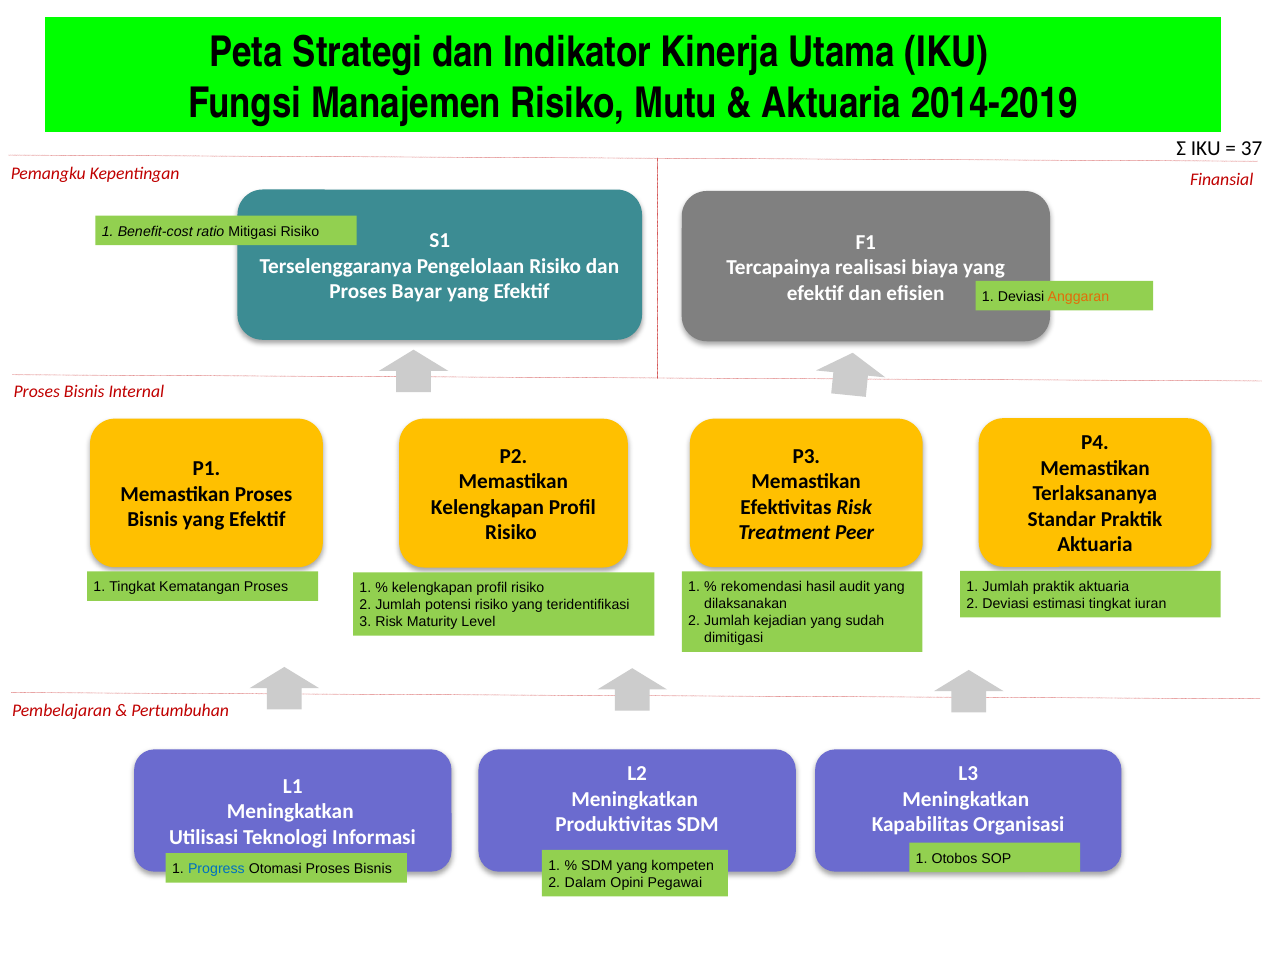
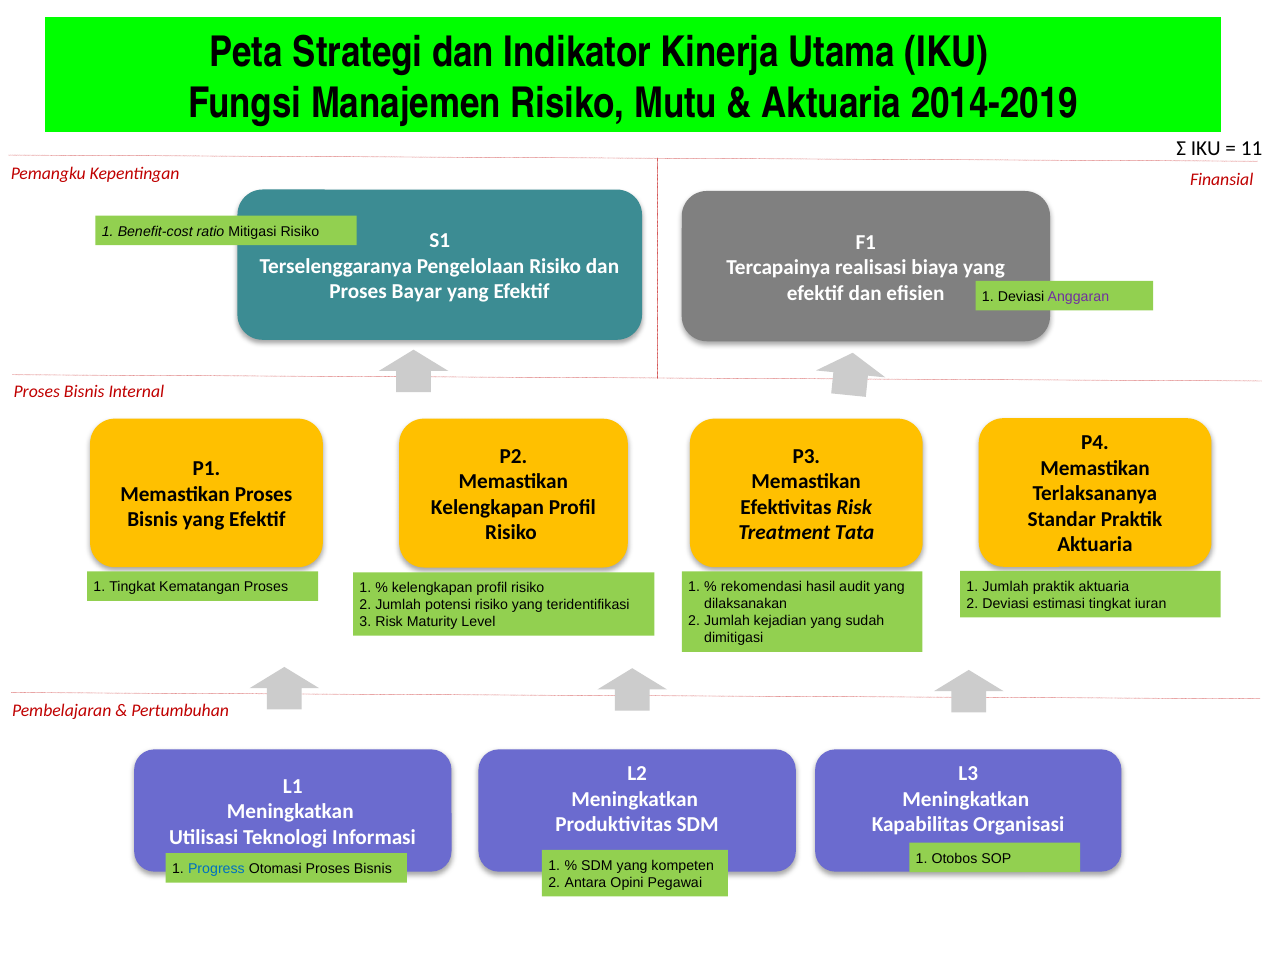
37: 37 -> 11
Anggaran colour: orange -> purple
Peer: Peer -> Tata
Dalam: Dalam -> Antara
